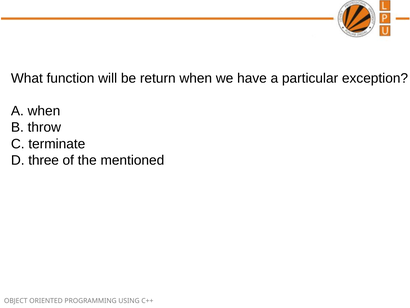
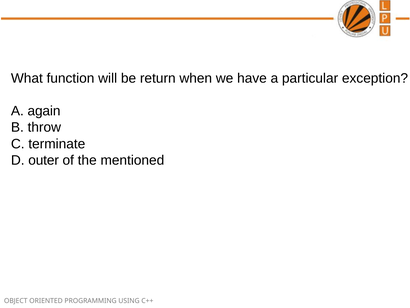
A when: when -> again
three: three -> outer
